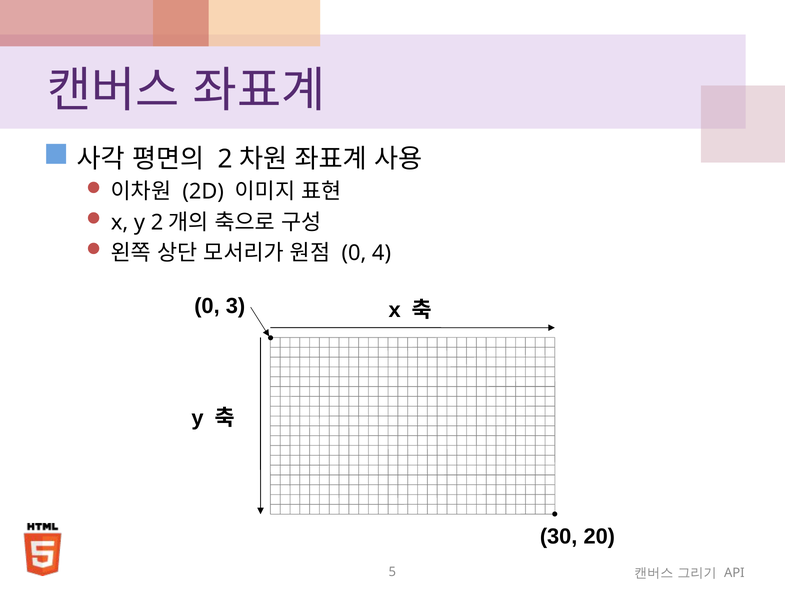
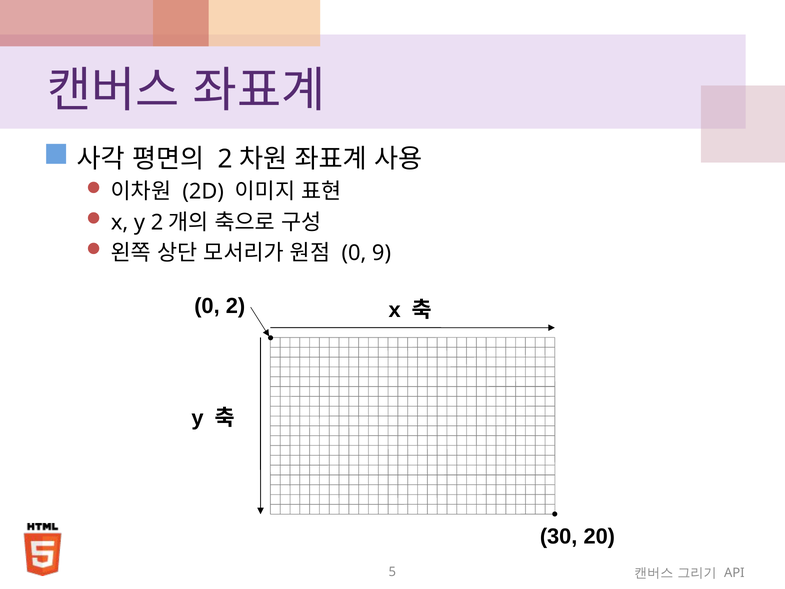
4: 4 -> 9
0 3: 3 -> 2
